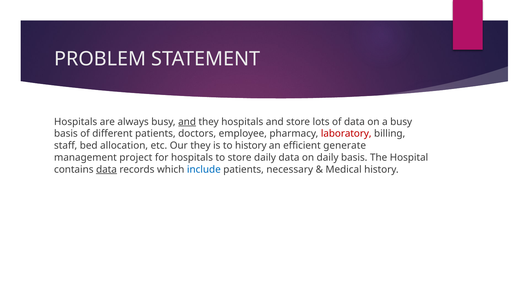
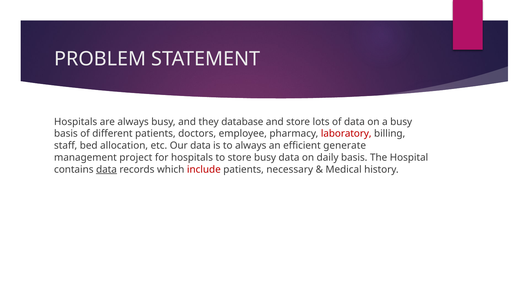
and at (187, 122) underline: present -> none
they hospitals: hospitals -> database
Our they: they -> data
to history: history -> always
store daily: daily -> busy
include colour: blue -> red
